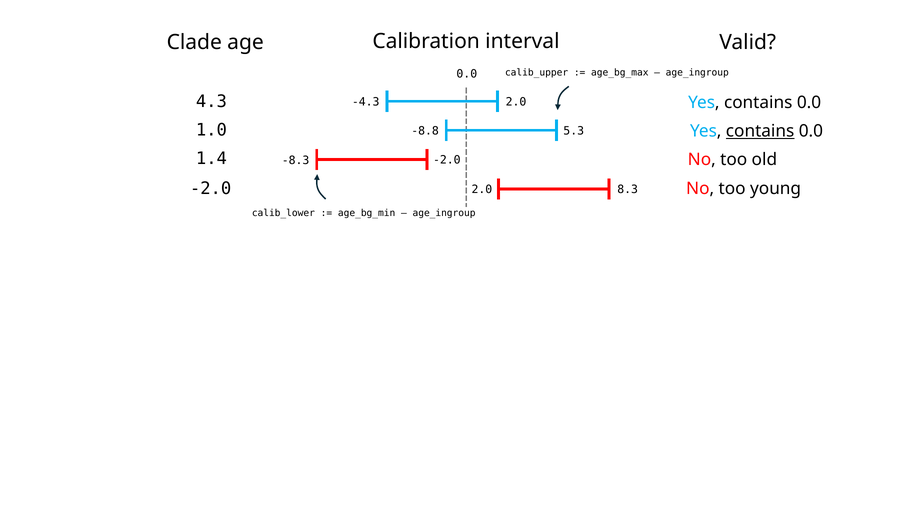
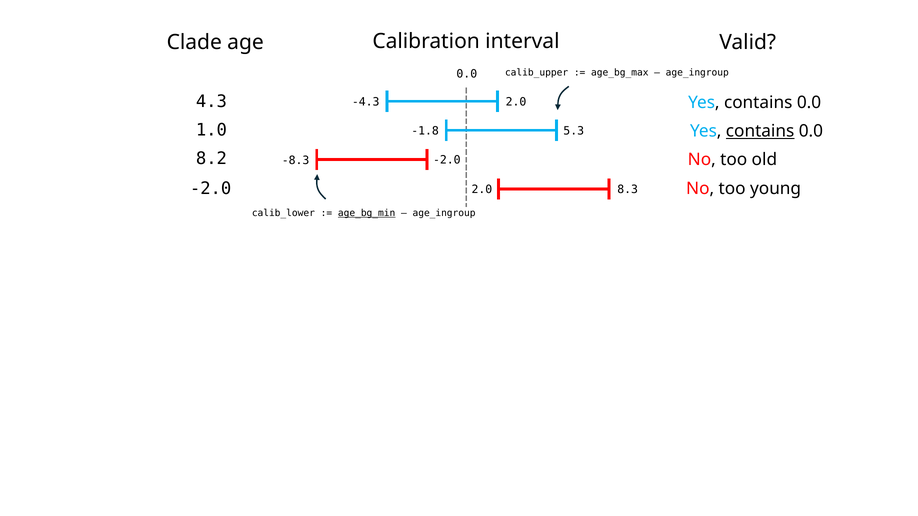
-8.8: -8.8 -> -1.8
1.4: 1.4 -> 8.2
age_bg_min underline: none -> present
